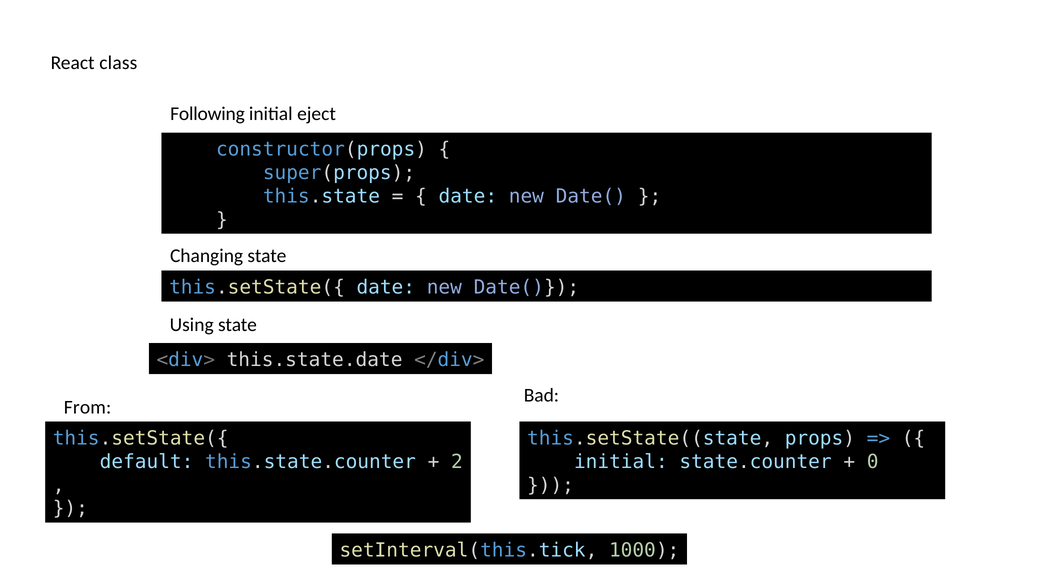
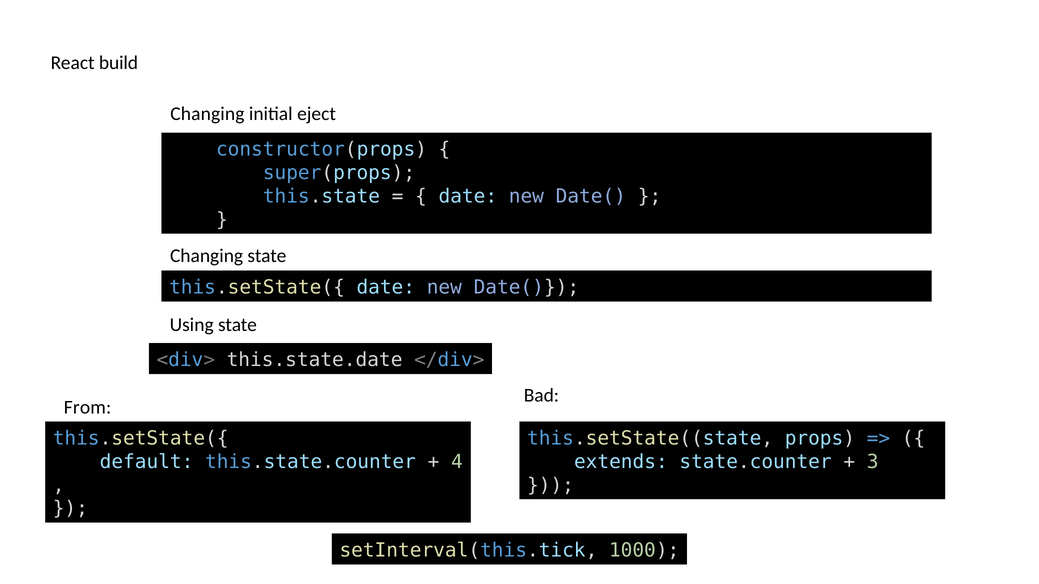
class: class -> build
Following at (208, 114): Following -> Changing
2: 2 -> 4
initial at (621, 462): initial -> extends
0: 0 -> 3
